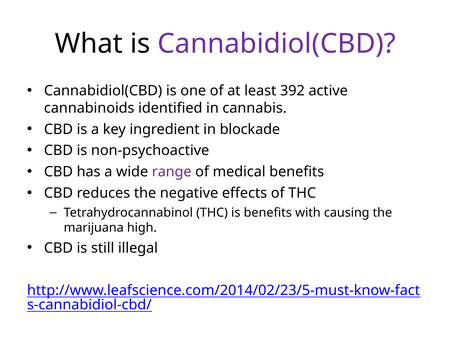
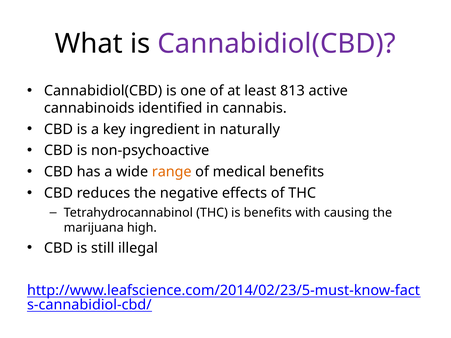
392: 392 -> 813
blockade: blockade -> naturally
range colour: purple -> orange
